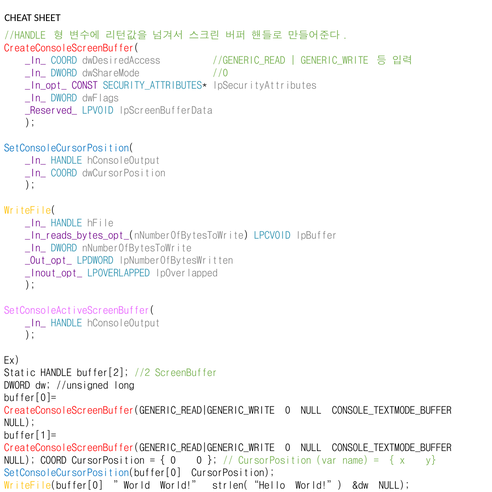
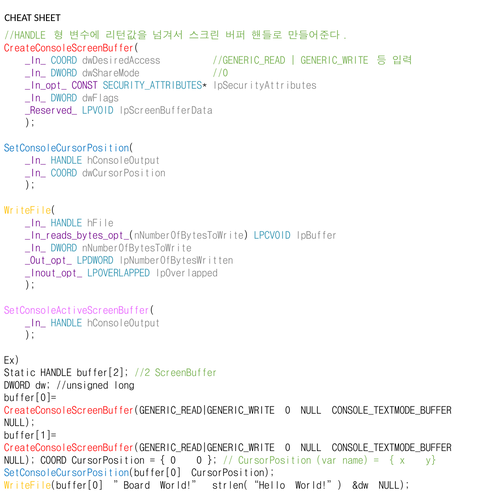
”World: ”World -> ”Board
